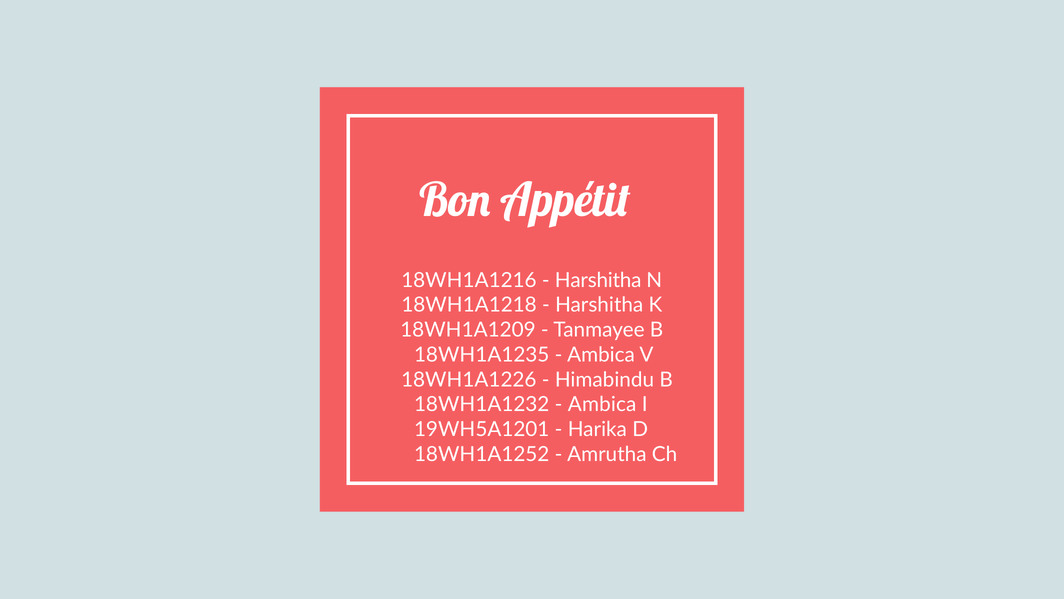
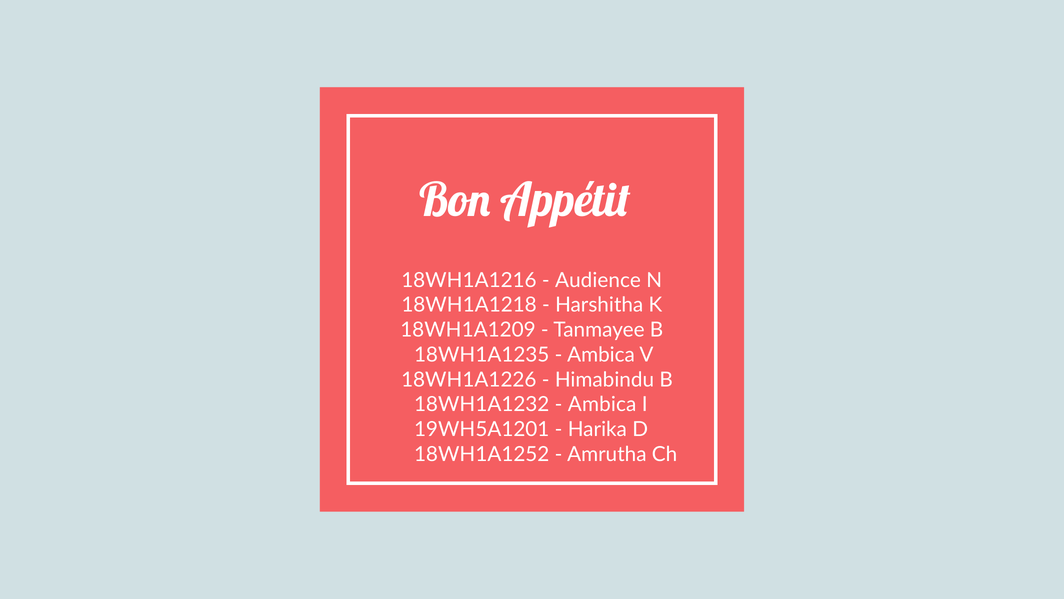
Harshitha at (598, 280): Harshitha -> Audience
